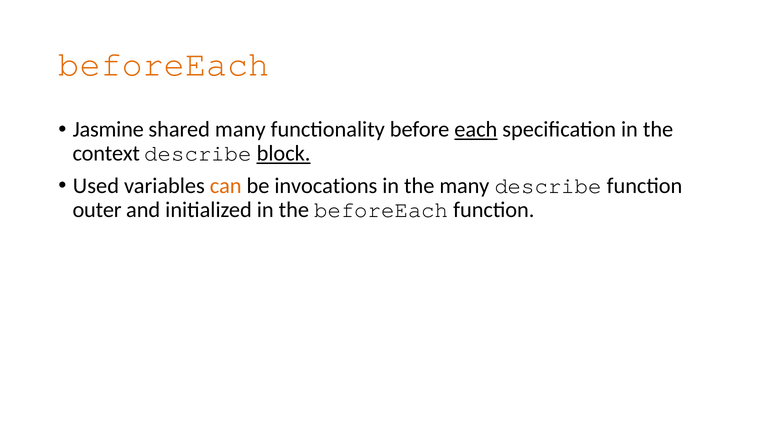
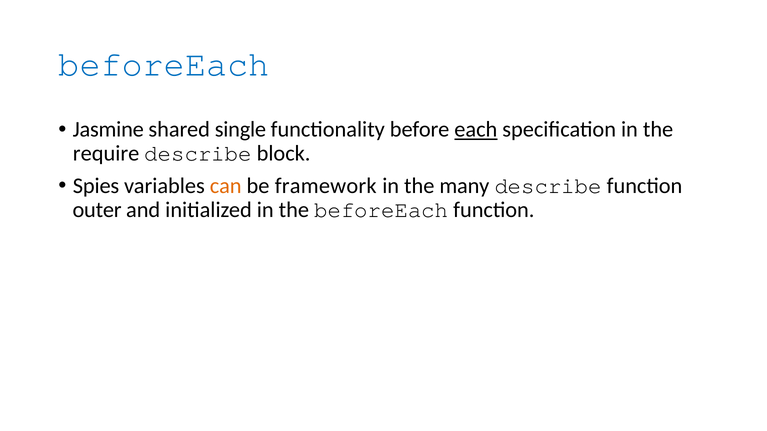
beforeEach at (164, 64) colour: orange -> blue
shared many: many -> single
context: context -> require
block underline: present -> none
Used: Used -> Spies
invocations: invocations -> framework
